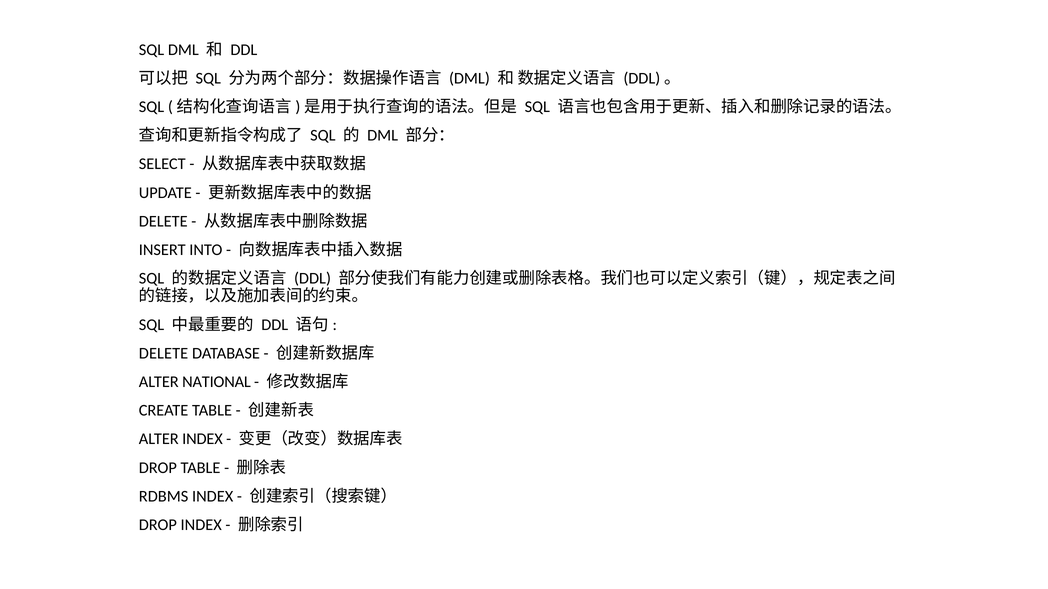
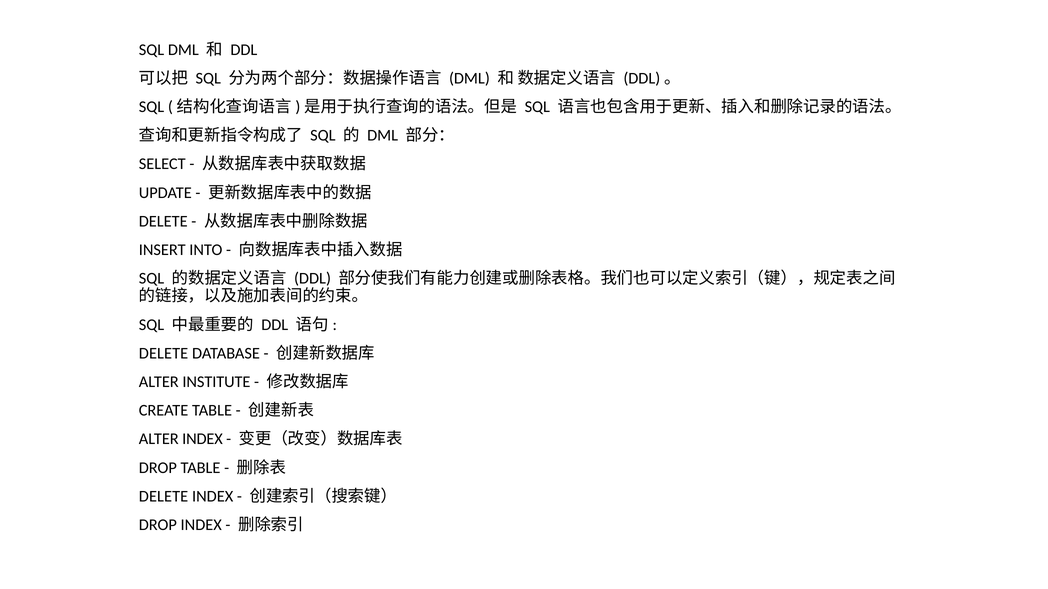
NATIONAL: NATIONAL -> INSTITUTE
RDBMS at (164, 497): RDBMS -> DELETE
